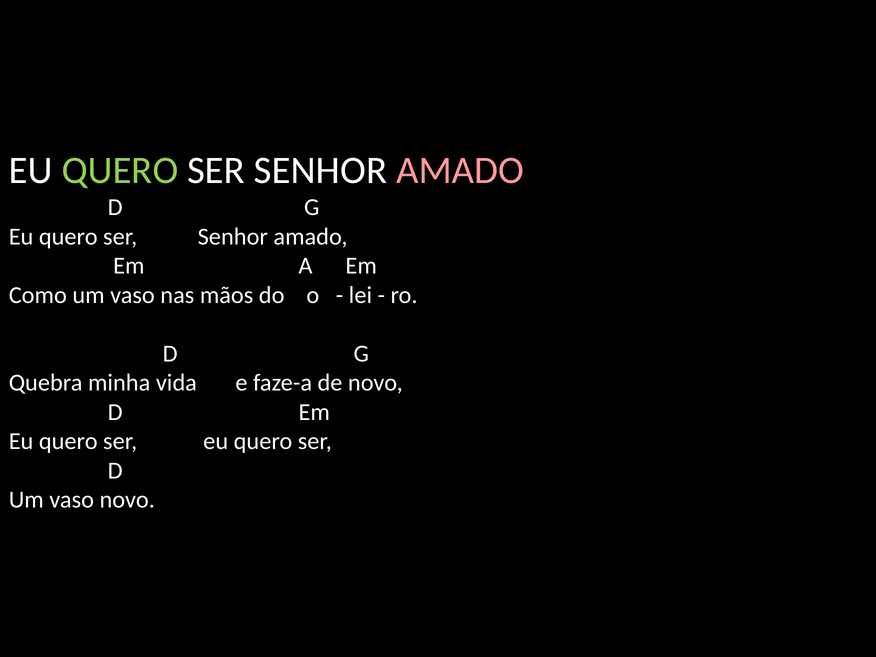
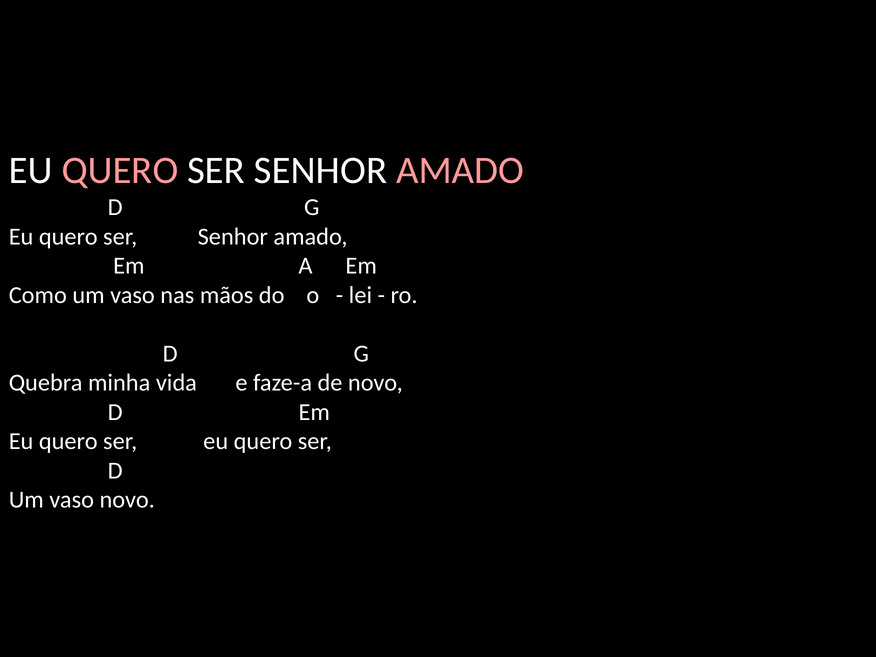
QUERO at (120, 170) colour: light green -> pink
